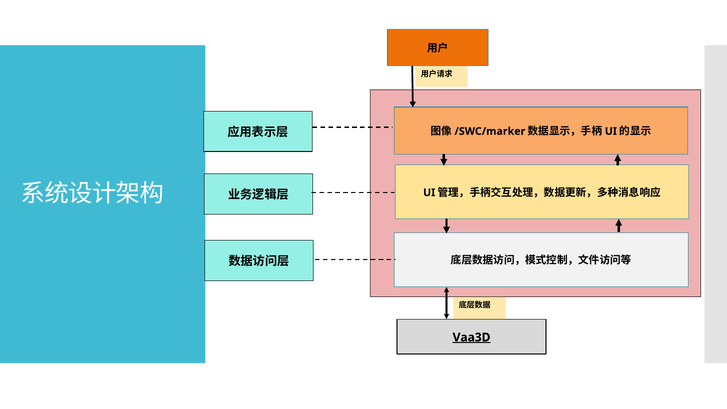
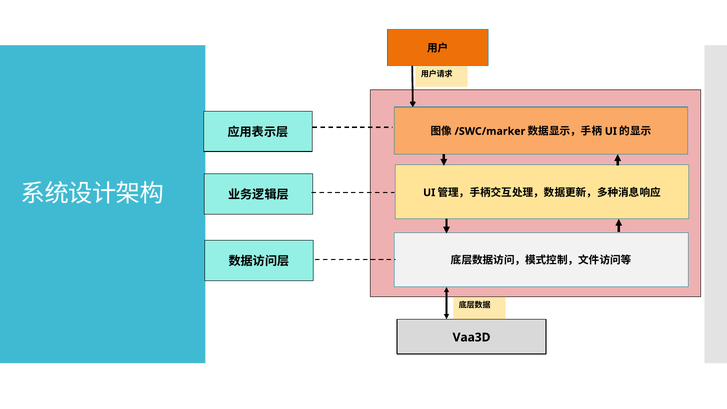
Vaa3D underline: present -> none
